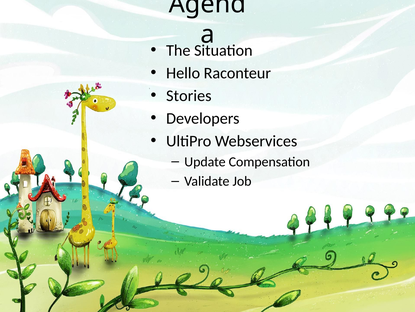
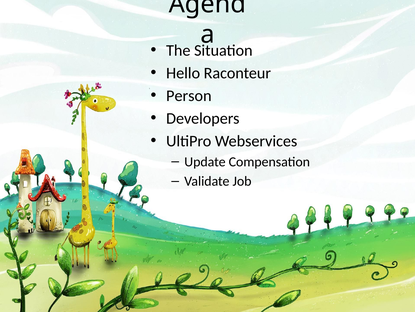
Stories: Stories -> Person
